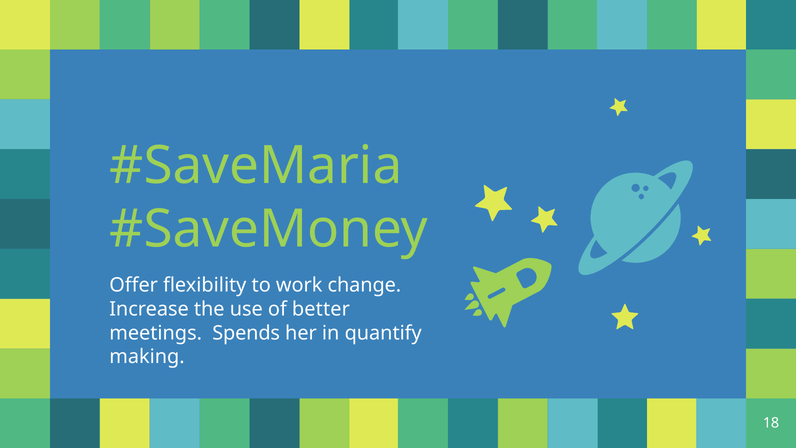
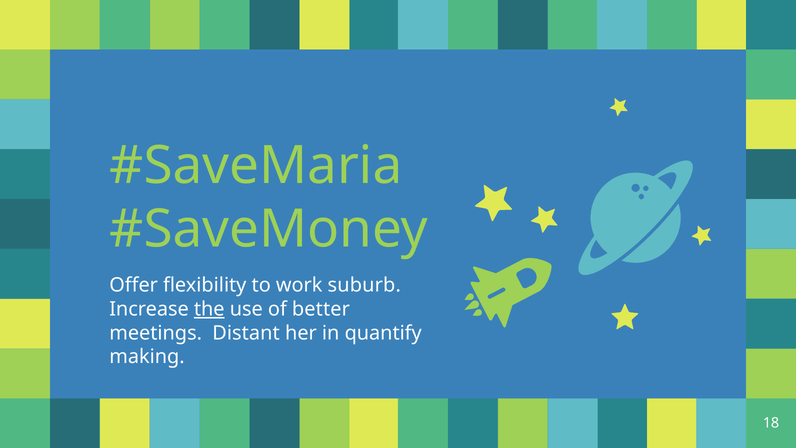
change: change -> suburb
the underline: none -> present
Spends: Spends -> Distant
